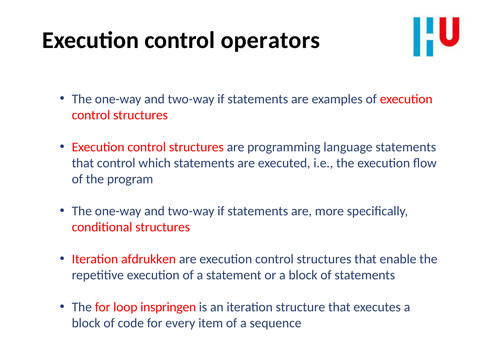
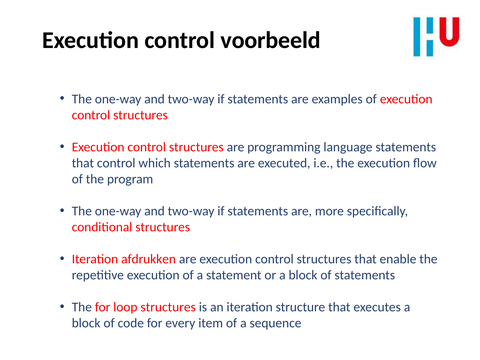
operators: operators -> voorbeeld
loop inspringen: inspringen -> structures
